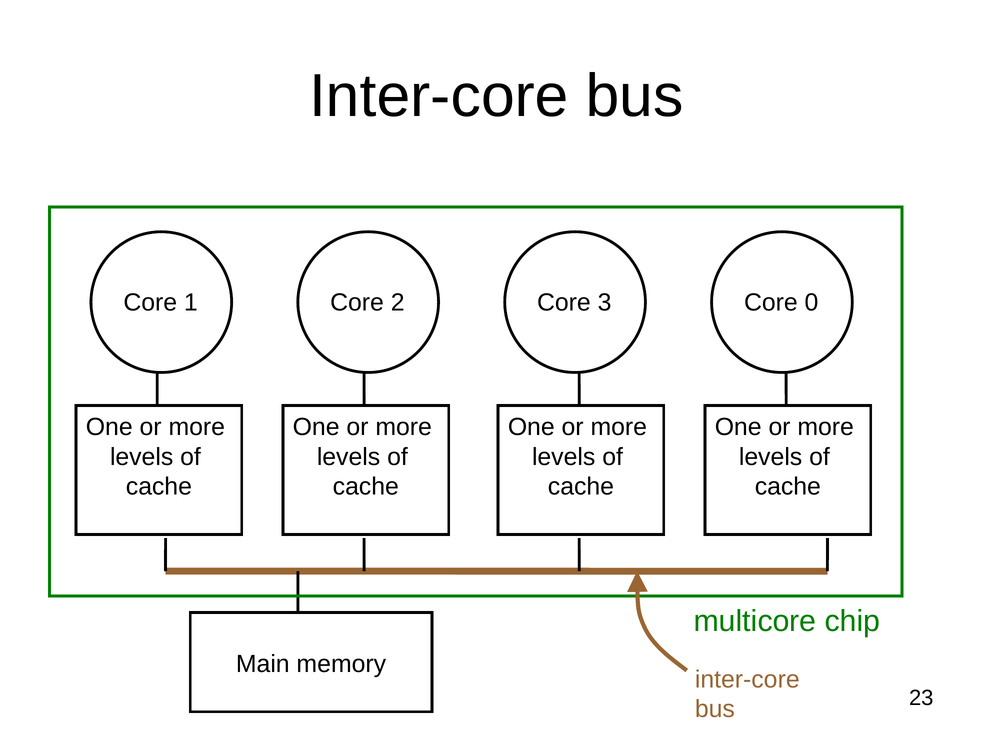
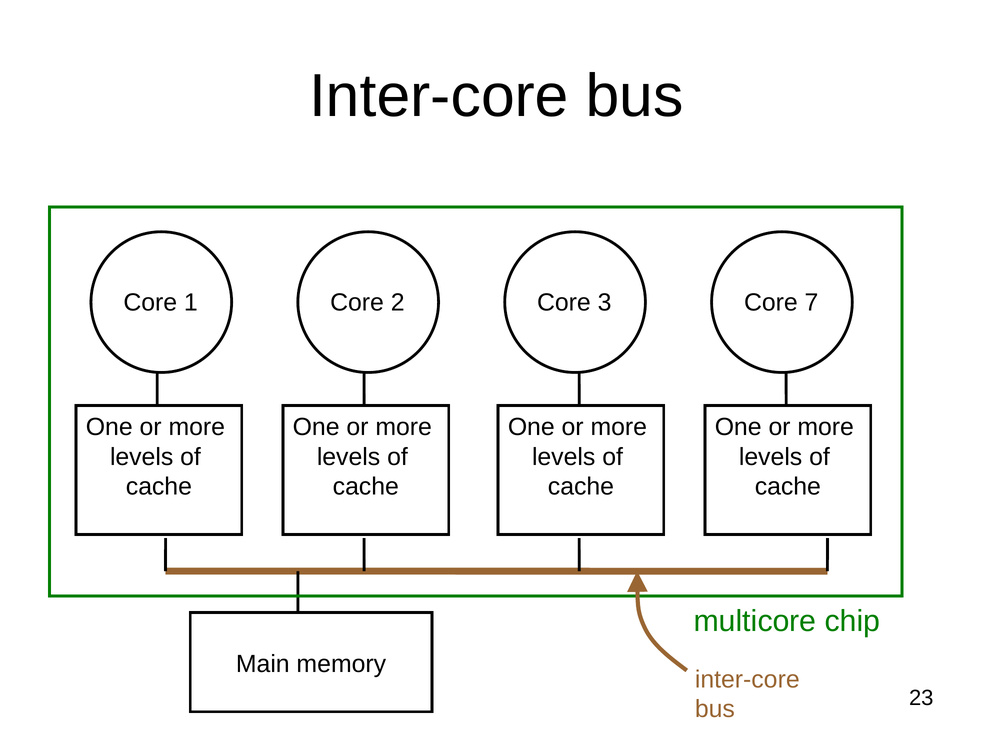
0: 0 -> 7
